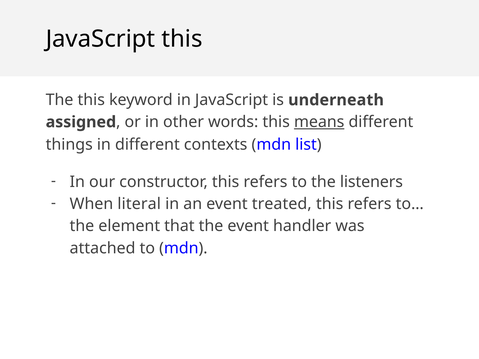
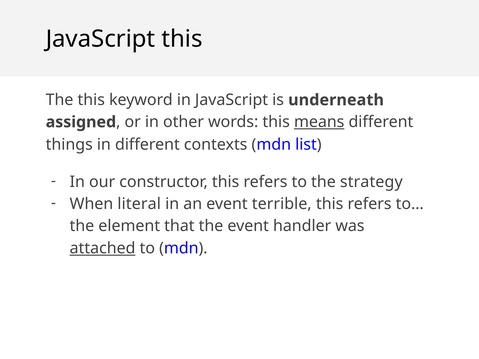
listeners: listeners -> strategy
treated: treated -> terrible
attached underline: none -> present
